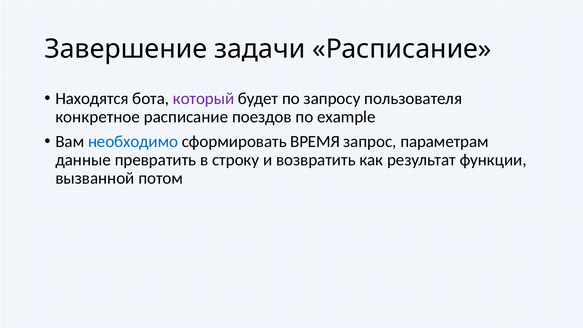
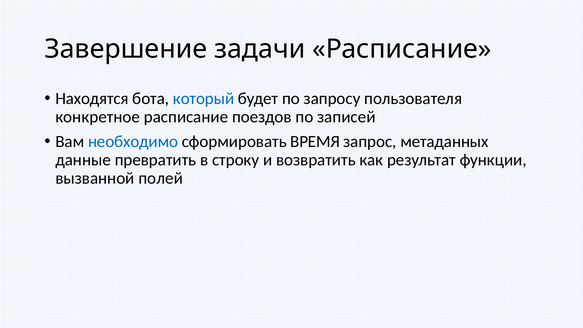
который colour: purple -> blue
example: example -> записей
параметрам: параметрам -> метаданных
потом: потом -> полей
